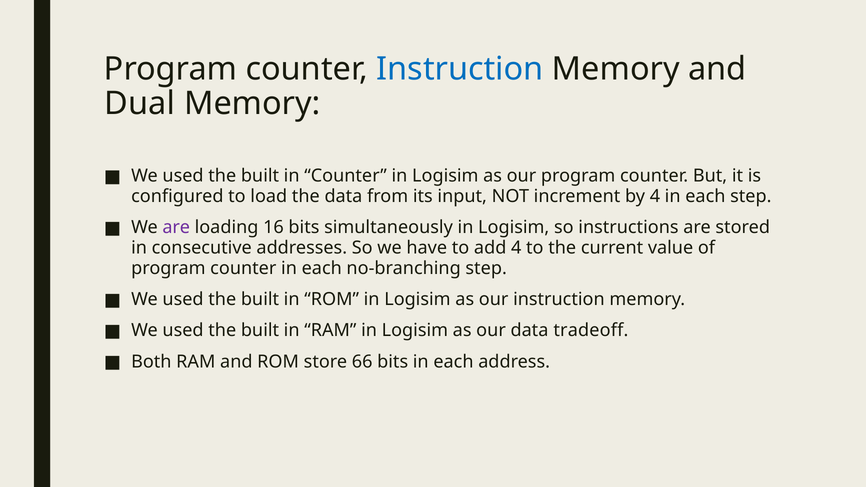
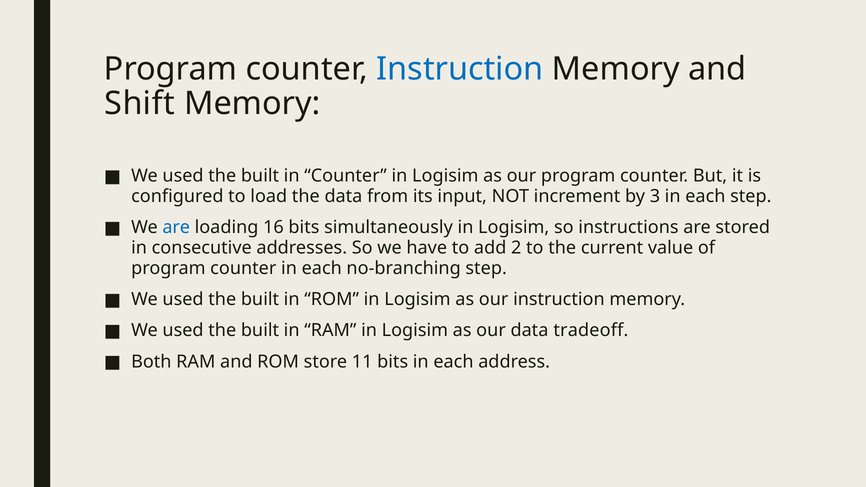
Dual: Dual -> Shift
by 4: 4 -> 3
are at (176, 228) colour: purple -> blue
add 4: 4 -> 2
66: 66 -> 11
